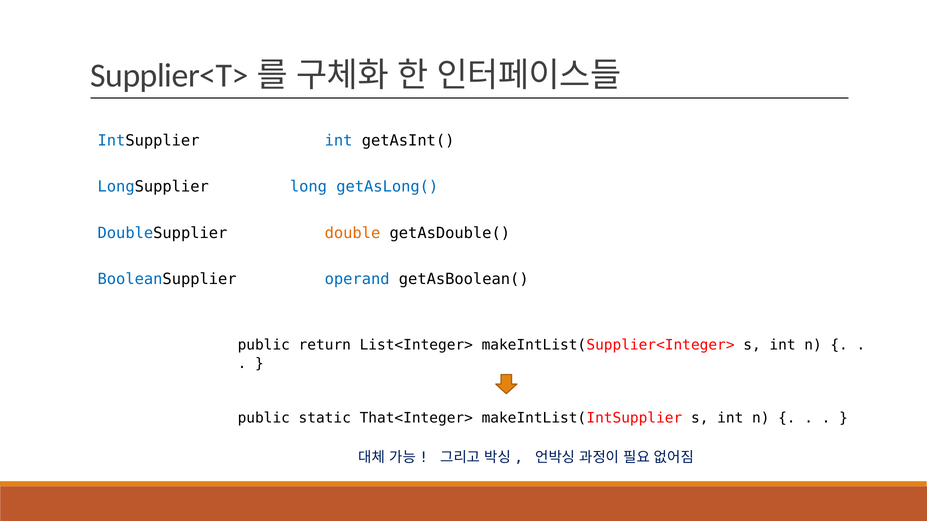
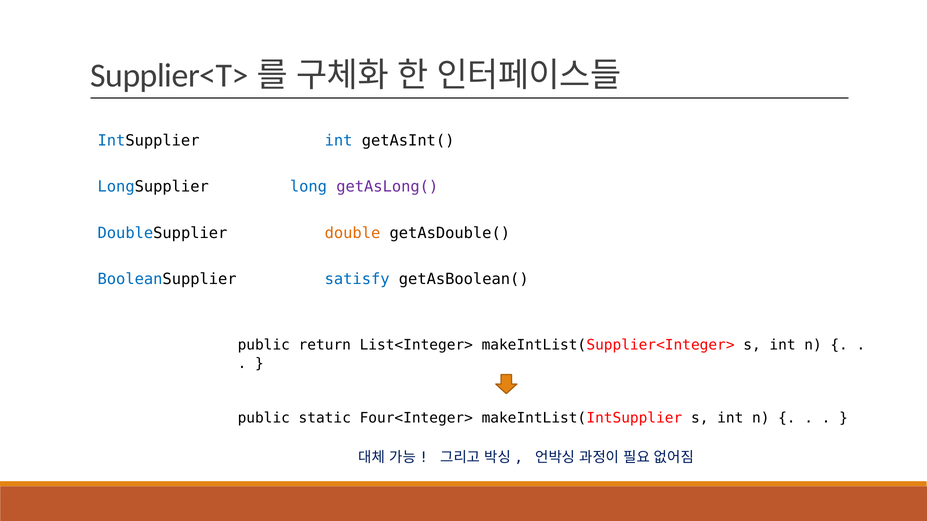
getAsLong( colour: blue -> purple
operand: operand -> satisfy
That<Integer>: That<Integer> -> Four<Integer>
